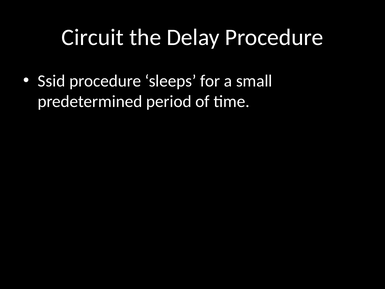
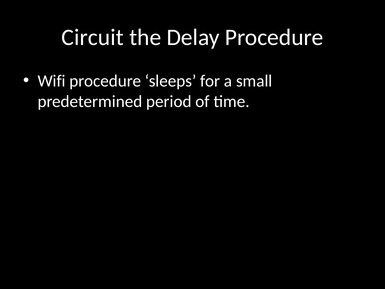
Ssid: Ssid -> Wifi
